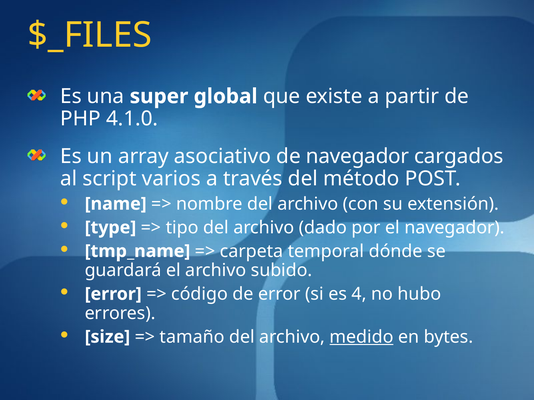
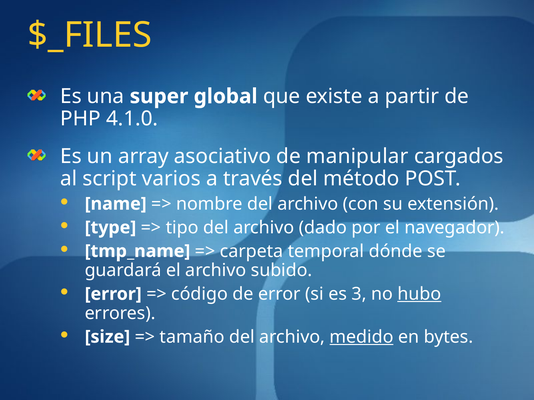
de navegador: navegador -> manipular
4: 4 -> 3
hubo underline: none -> present
